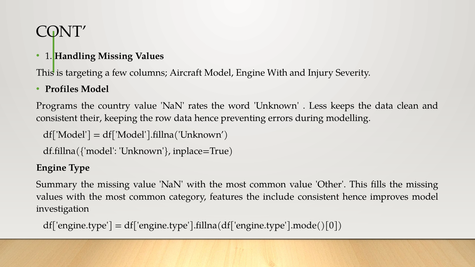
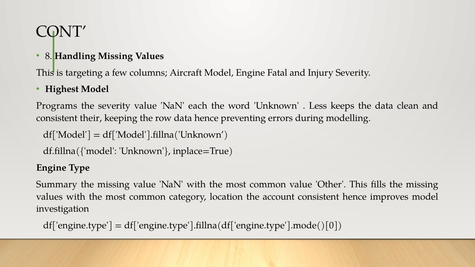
1: 1 -> 8
Engine With: With -> Fatal
Profiles: Profiles -> Highest
the country: country -> severity
rates: rates -> each
features: features -> location
include: include -> account
